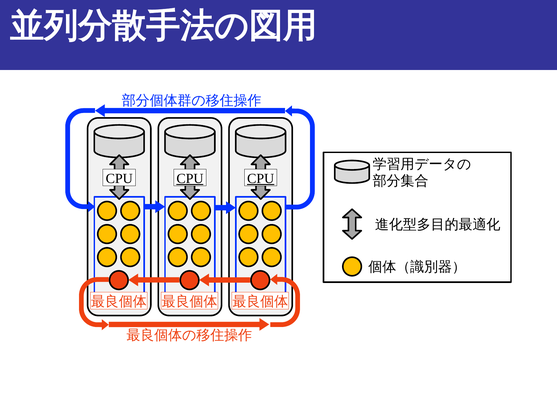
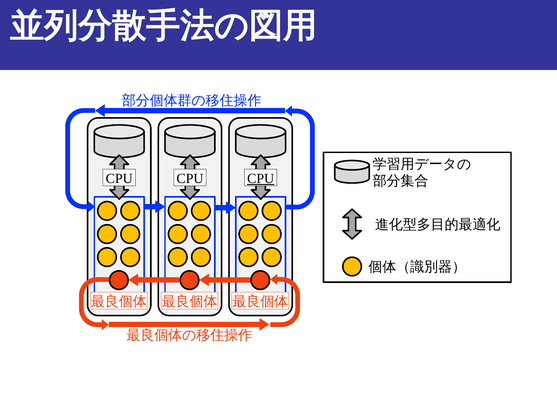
CPU at (190, 178) underline: present -> none
